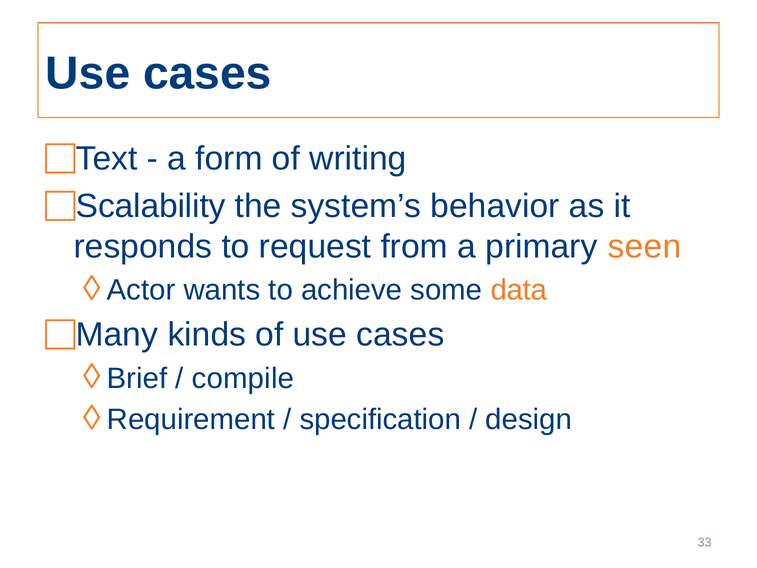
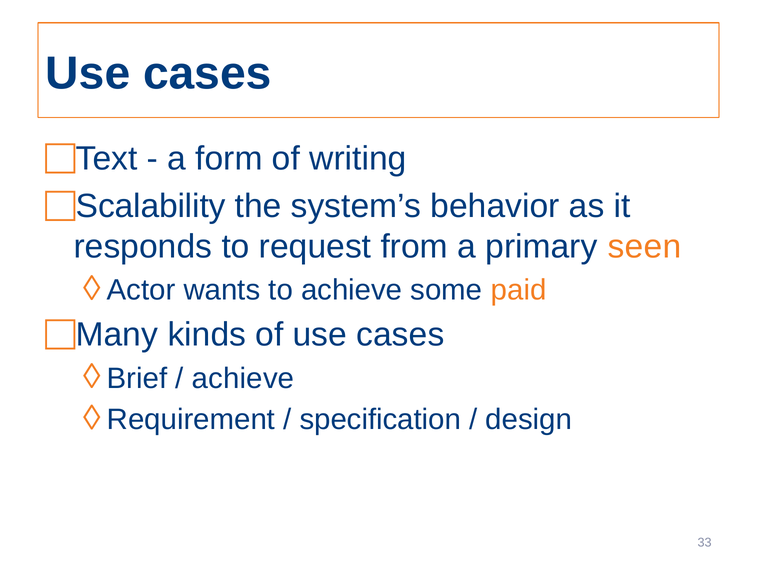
data: data -> paid
compile at (243, 378): compile -> achieve
